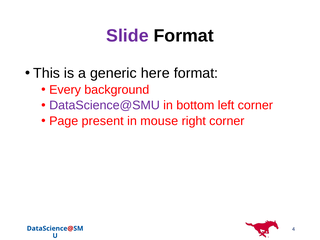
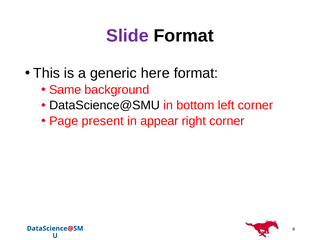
Every: Every -> Same
DataScience@SMU colour: purple -> black
mouse: mouse -> appear
